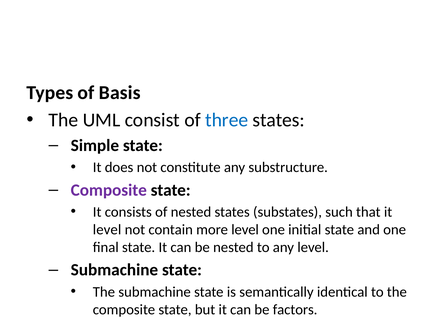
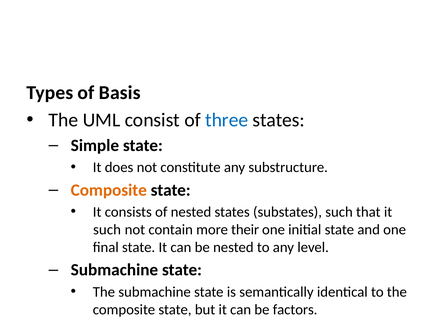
Composite at (109, 190) colour: purple -> orange
level at (107, 230): level -> such
more level: level -> their
